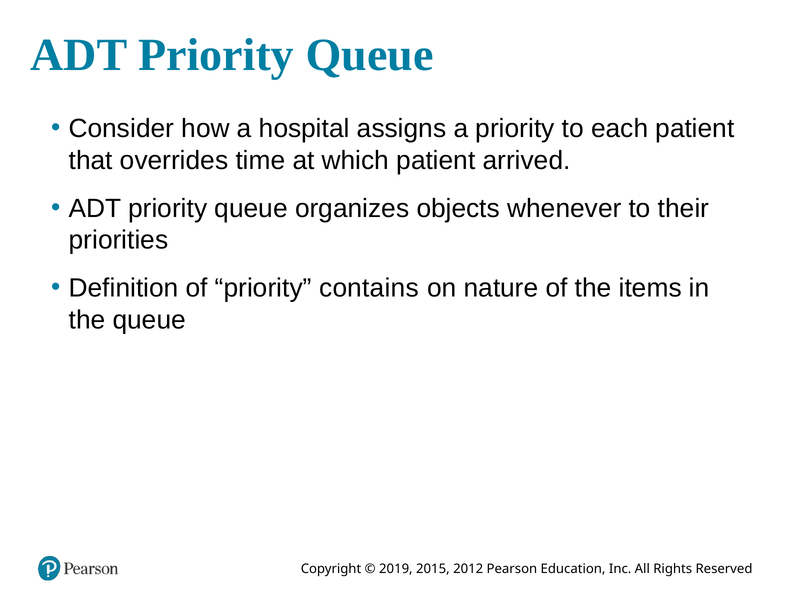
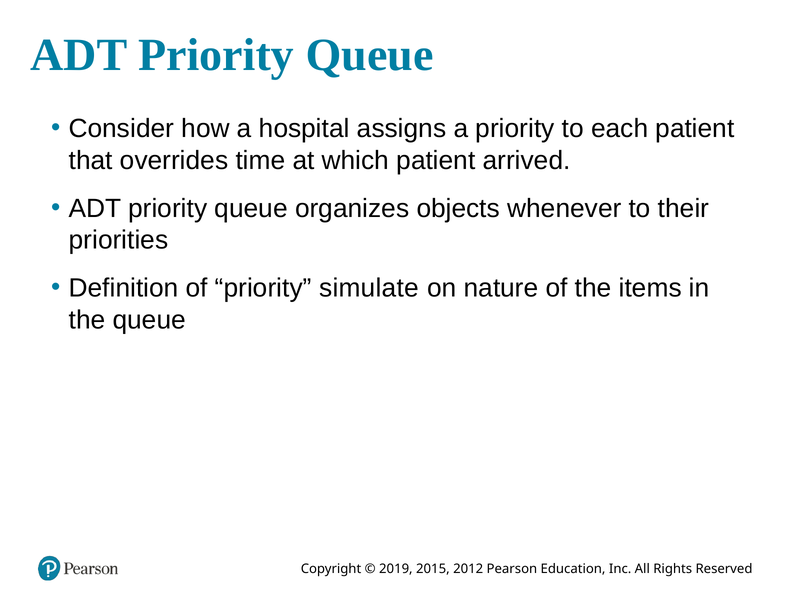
contains: contains -> simulate
